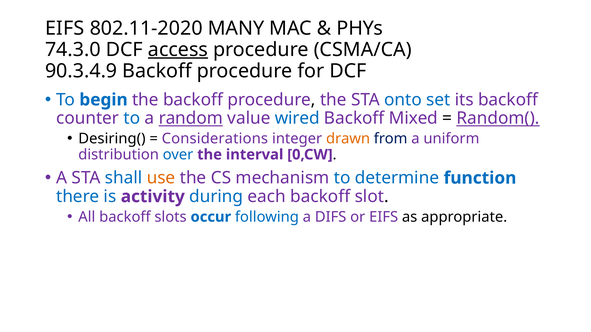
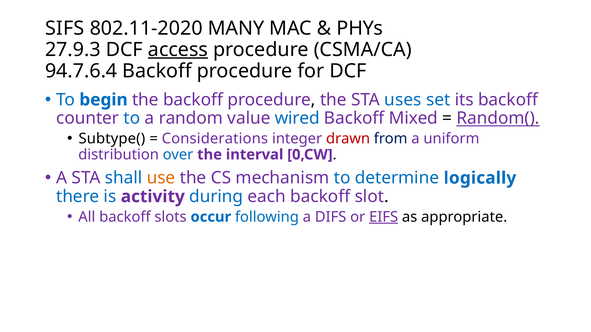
EIFS at (65, 28): EIFS -> SIFS
74.3.0: 74.3.0 -> 27.9.3
90.3.4.9: 90.3.4.9 -> 94.7.6.4
onto: onto -> uses
random underline: present -> none
Desiring(: Desiring( -> Subtype(
drawn colour: orange -> red
function: function -> logically
EIFS at (384, 217) underline: none -> present
